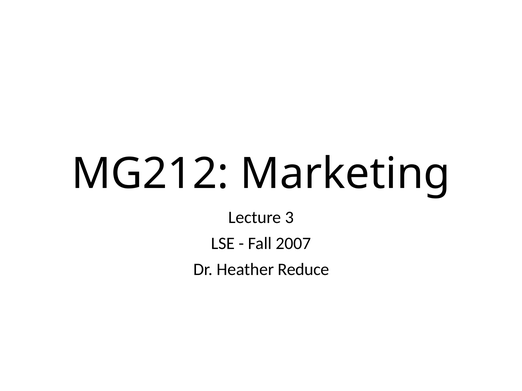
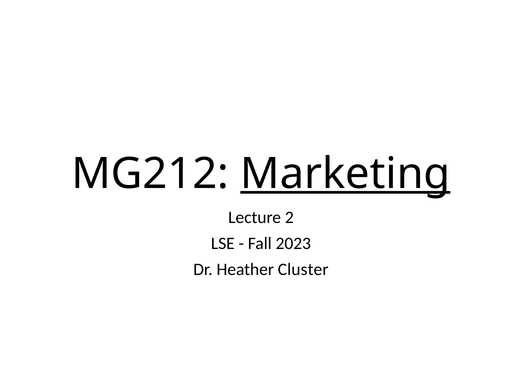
Marketing underline: none -> present
3: 3 -> 2
2007: 2007 -> 2023
Reduce: Reduce -> Cluster
